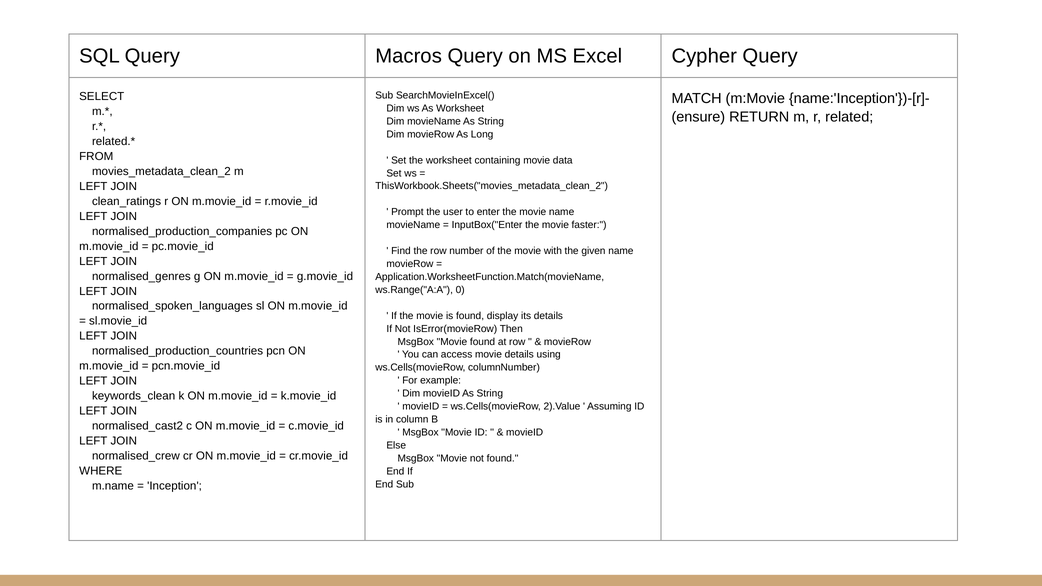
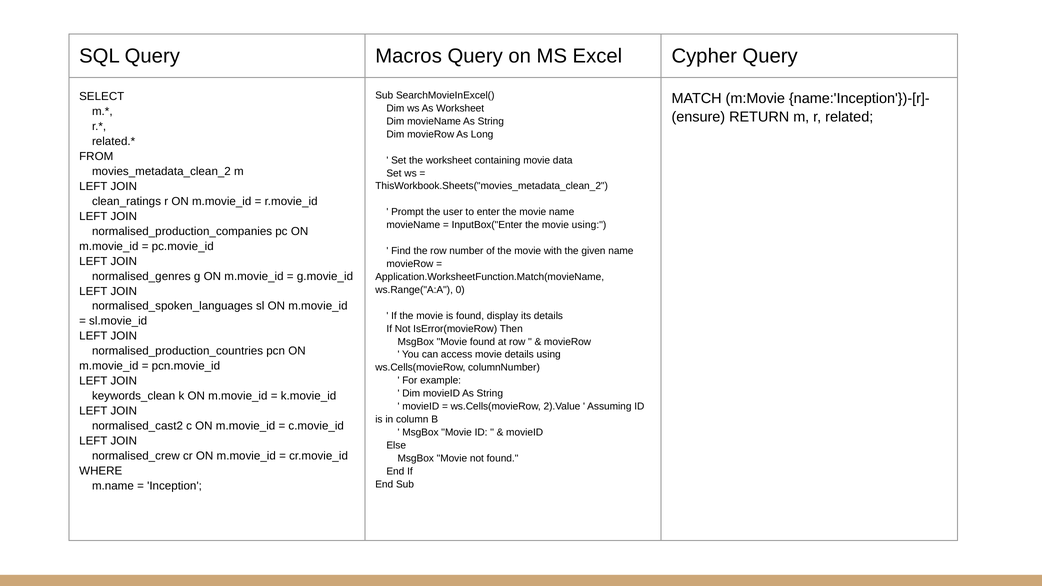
movie faster: faster -> using
